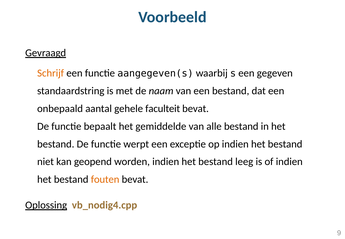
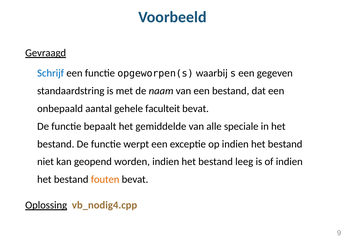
Schrijf colour: orange -> blue
aangegeven(s: aangegeven(s -> opgeworpen(s
alle bestand: bestand -> speciale
